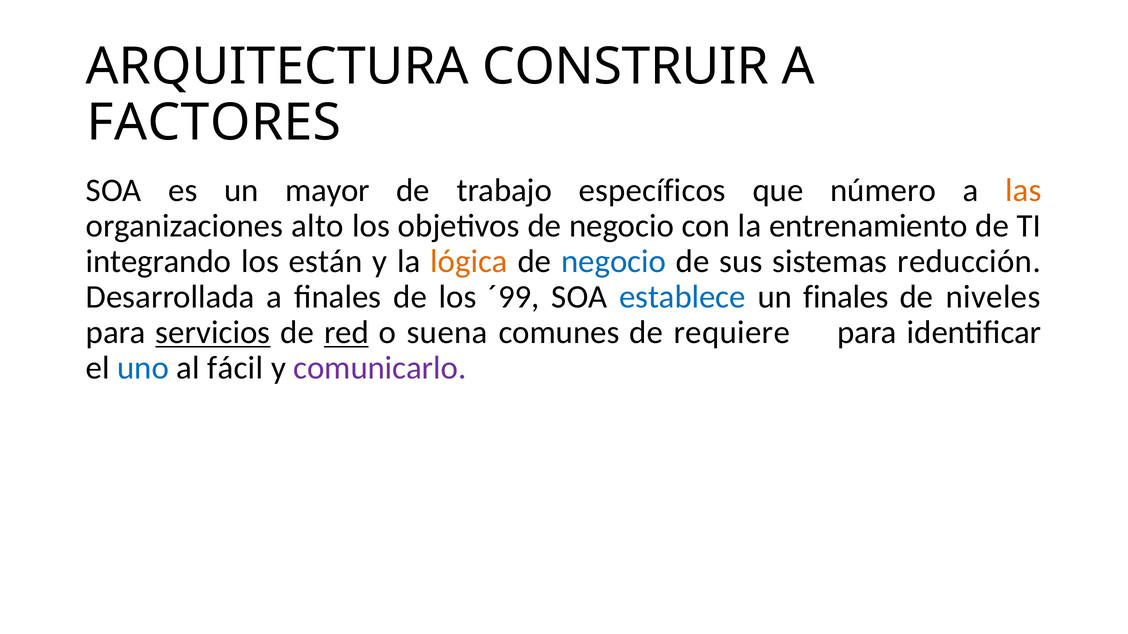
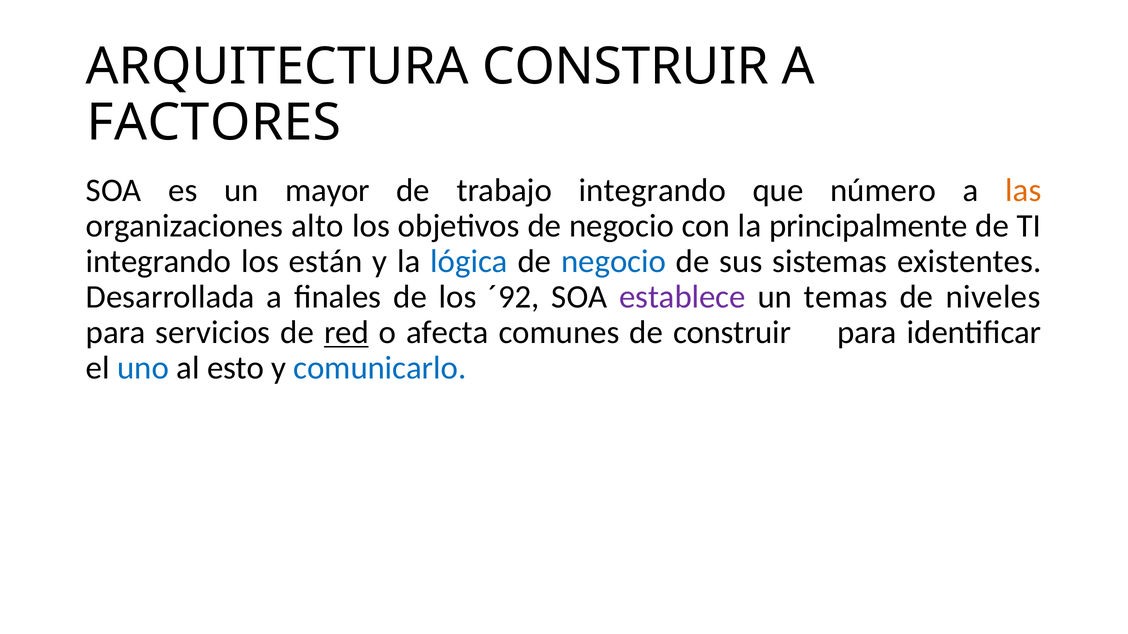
trabajo específicos: específicos -> integrando
entrenamiento: entrenamiento -> principalmente
lógica colour: orange -> blue
reducción: reducción -> existentes
´99: ´99 -> ´92
establece colour: blue -> purple
un finales: finales -> temas
servicios underline: present -> none
suena: suena -> afecta
de requiere: requiere -> construir
fácil: fácil -> esto
comunicarlo colour: purple -> blue
